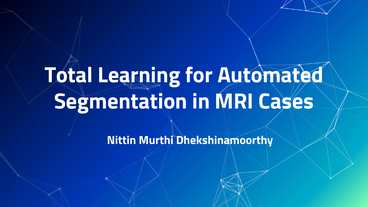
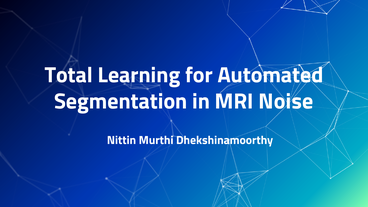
Cases: Cases -> Noise
